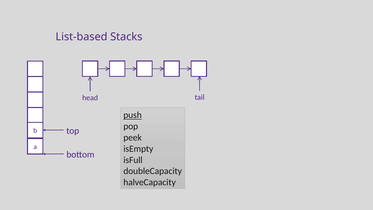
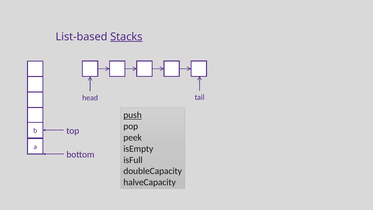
Stacks underline: none -> present
